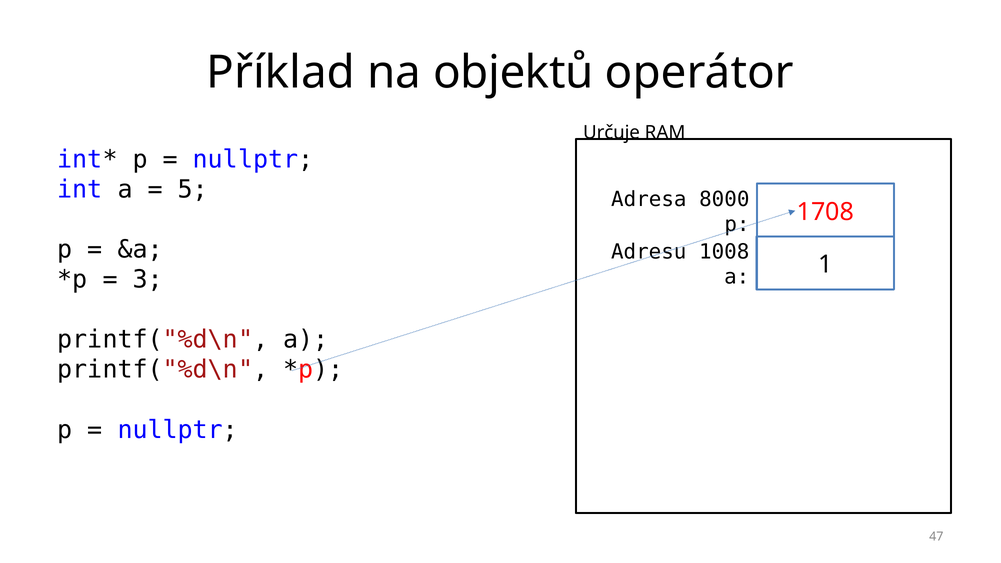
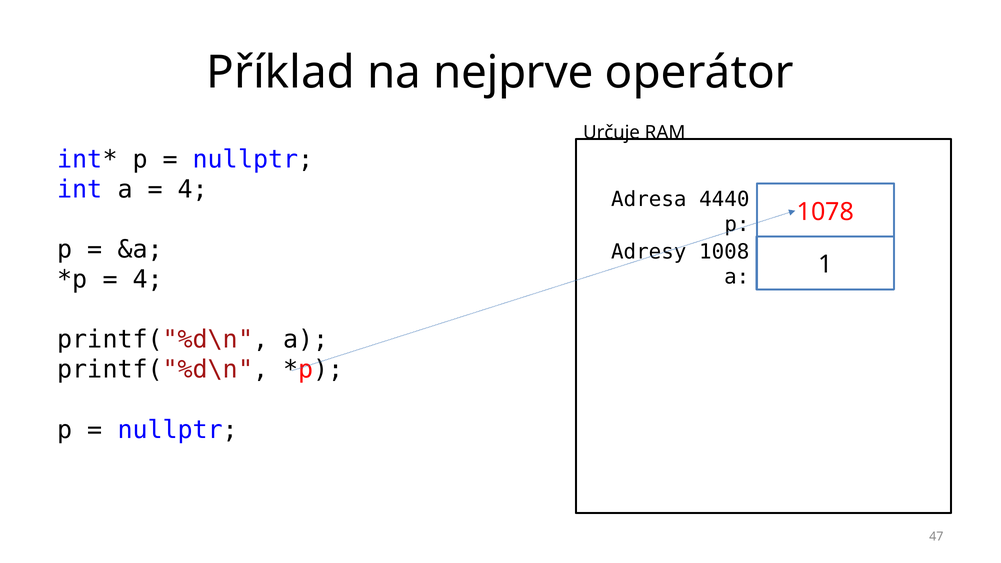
objektů: objektů -> nejprve
5 at (193, 190): 5 -> 4
8000: 8000 -> 4440
1708: 1708 -> 1078
Adresu: Adresu -> Adresy
3 at (148, 280): 3 -> 4
